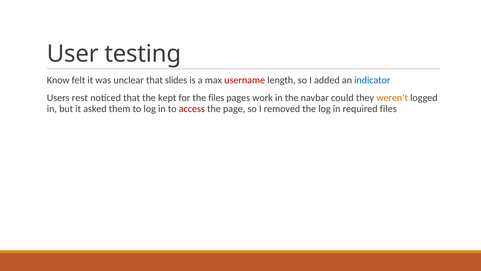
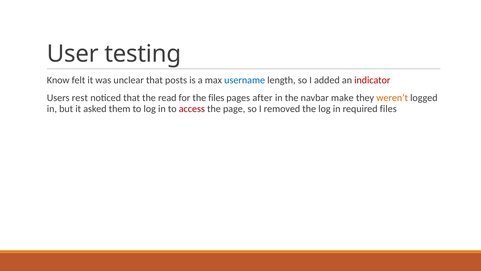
slides: slides -> posts
username colour: red -> blue
indicator colour: blue -> red
kept: kept -> read
work: work -> after
could: could -> make
